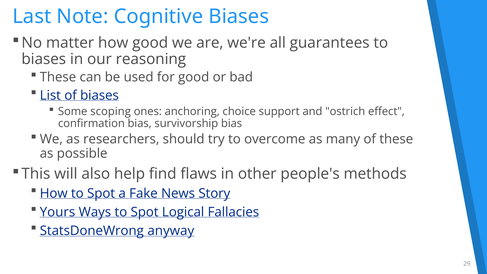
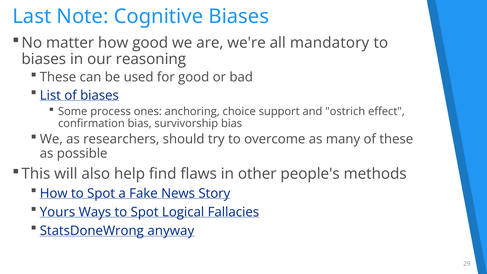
guarantees: guarantees -> mandatory
scoping: scoping -> process
